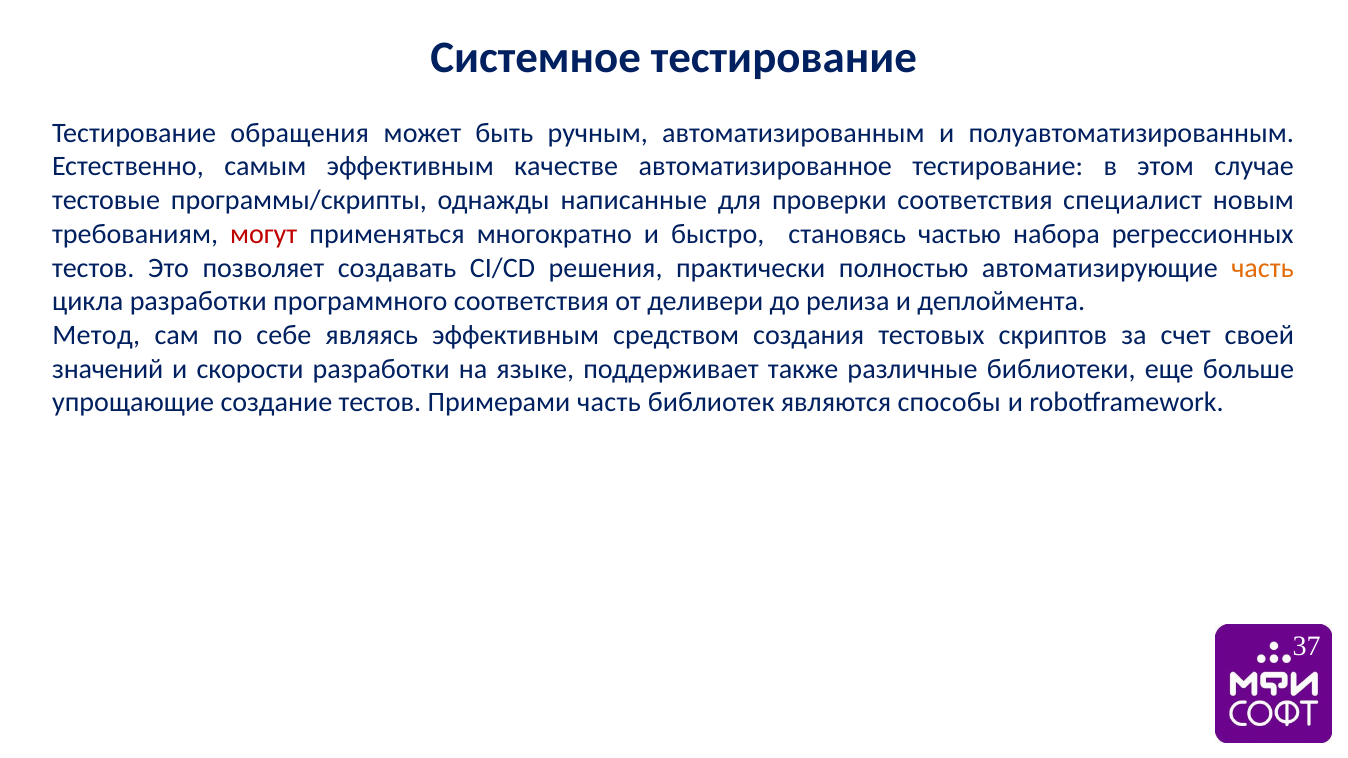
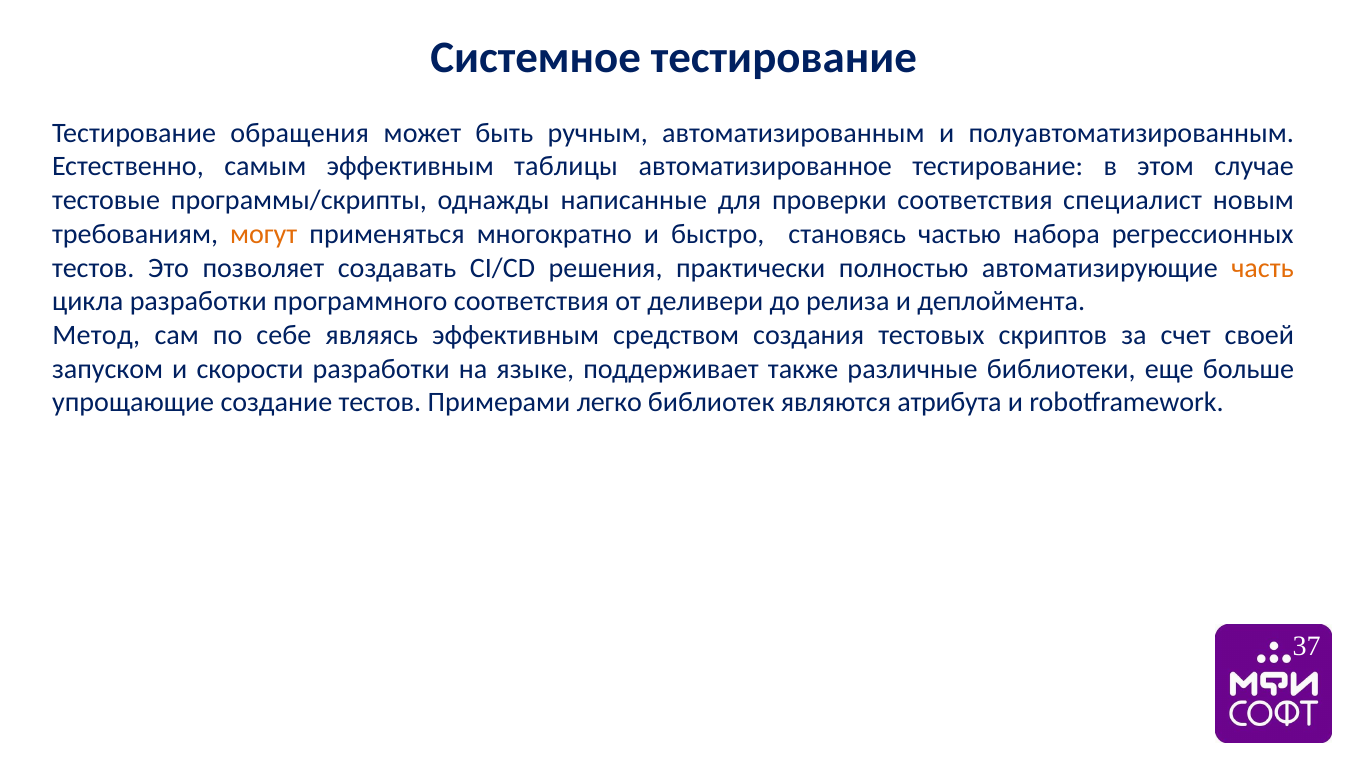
качестве: качестве -> таблицы
могут colour: red -> orange
значений: значений -> запуском
Примерами часть: часть -> легко
способы: способы -> атрибута
